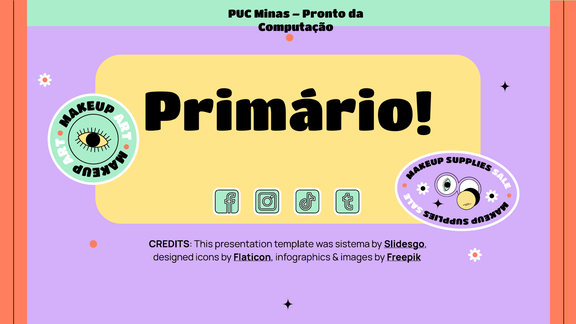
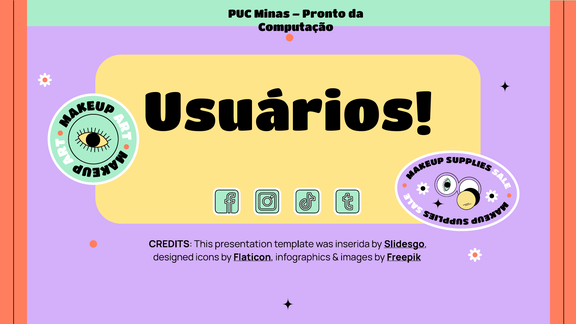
Primário: Primário -> Usuários
sistema: sistema -> inserida
